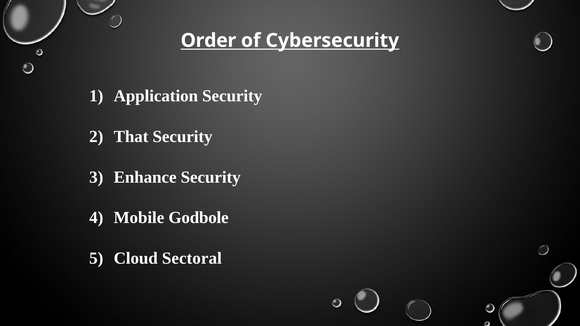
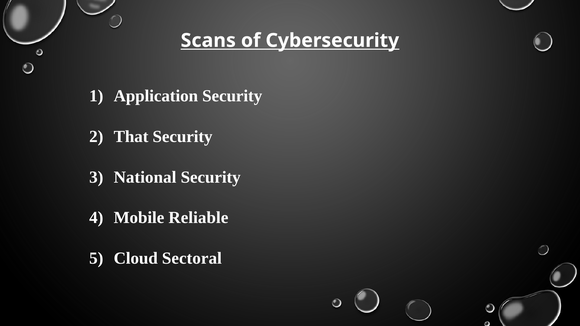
Order: Order -> Scans
Enhance: Enhance -> National
Godbole: Godbole -> Reliable
